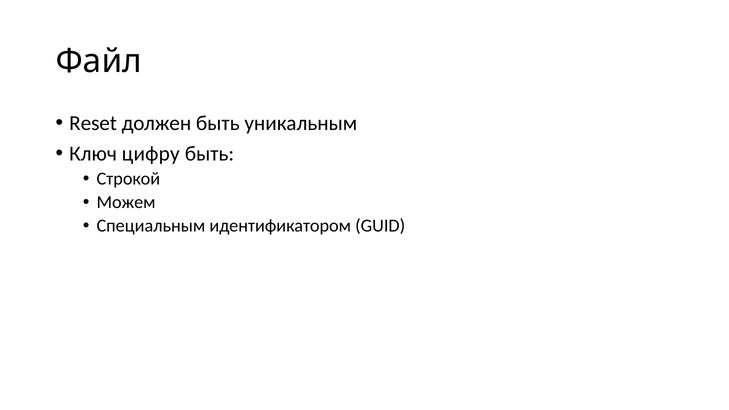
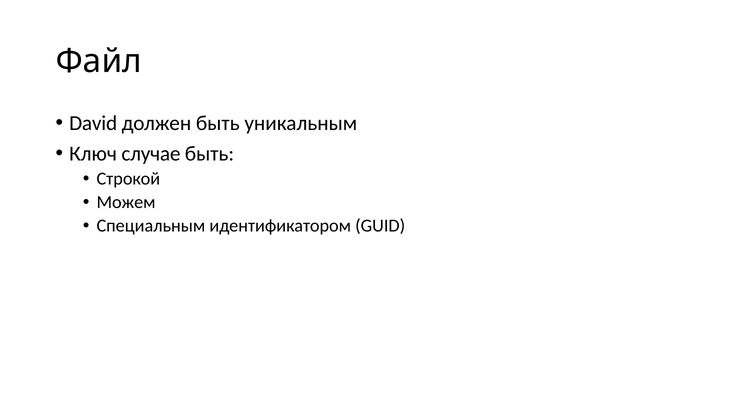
Reset: Reset -> David
цифру: цифру -> случае
